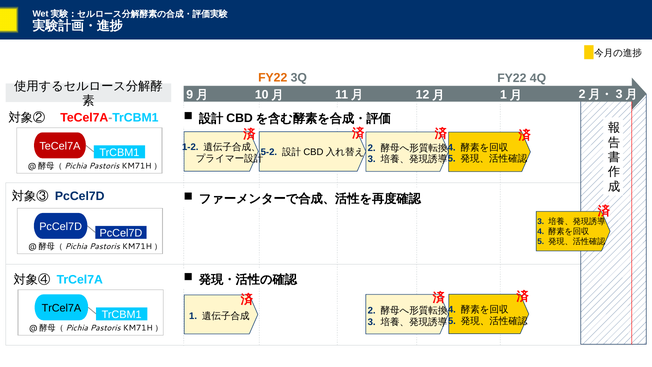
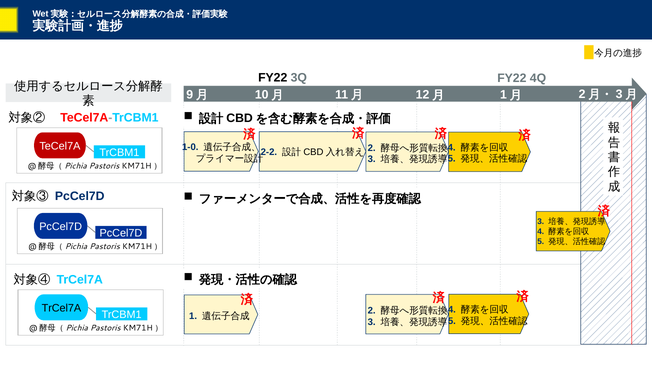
FY22 at (273, 78) colour: orange -> black
1-2: 1-2 -> 1-0
5-2: 5-2 -> 2-2
